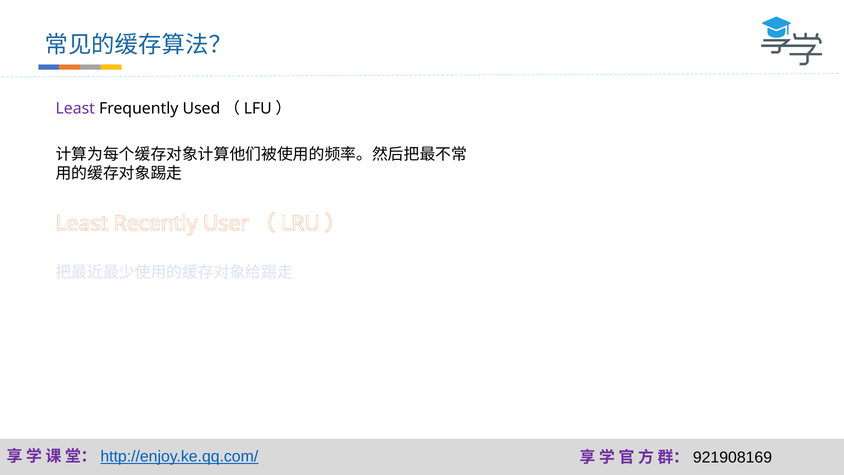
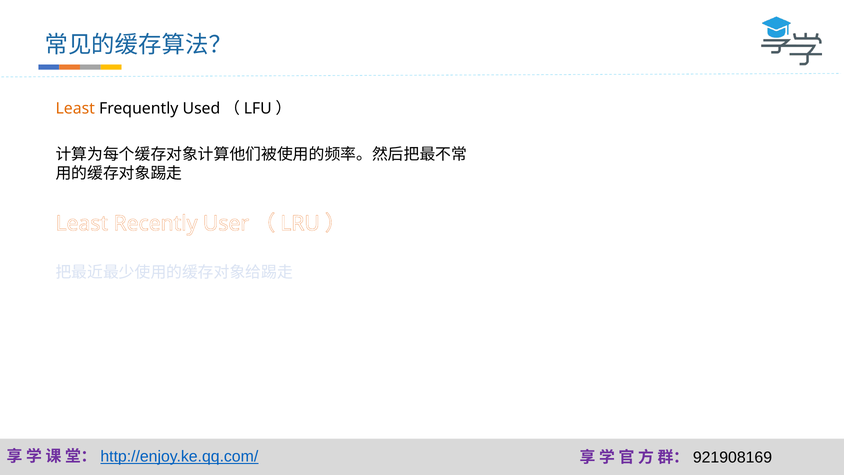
Least at (75, 108) colour: purple -> orange
